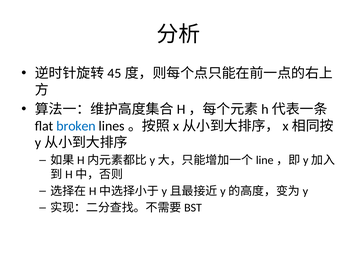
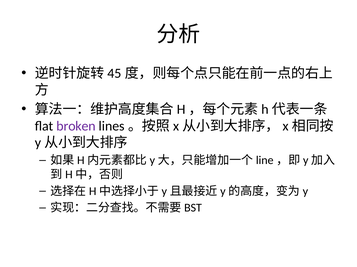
broken colour: blue -> purple
